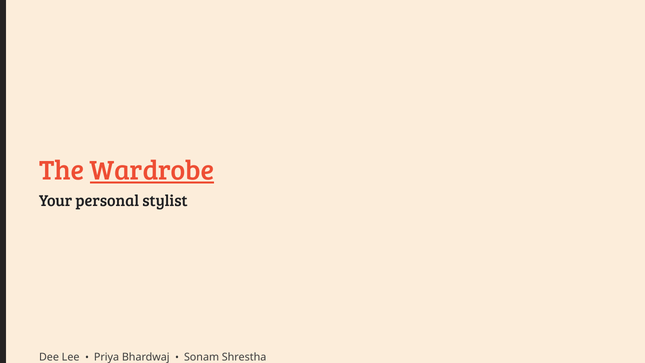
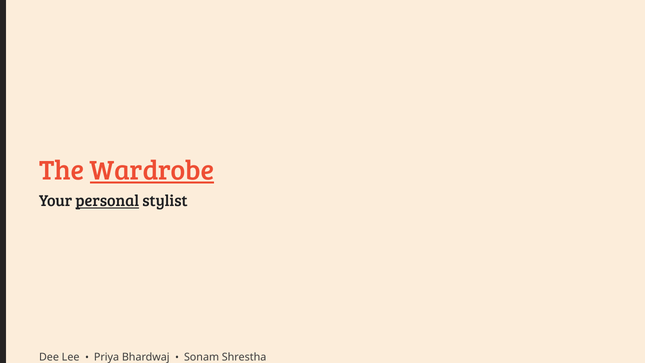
personal underline: none -> present
